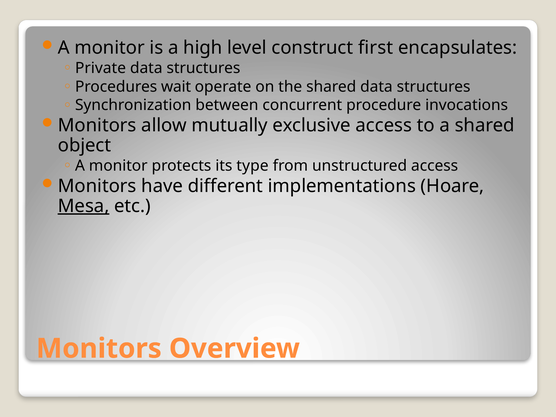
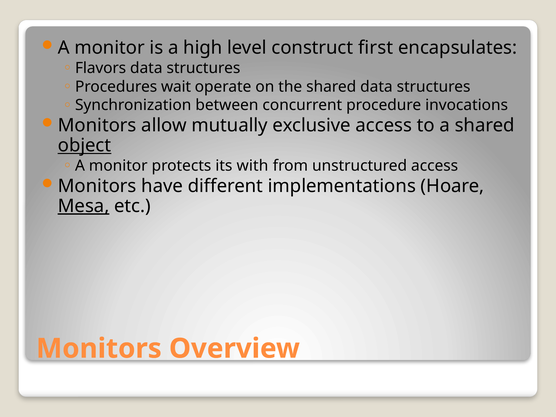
Private: Private -> Flavors
object underline: none -> present
type: type -> with
